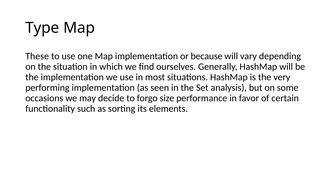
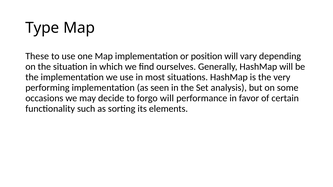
because: because -> position
forgo size: size -> will
